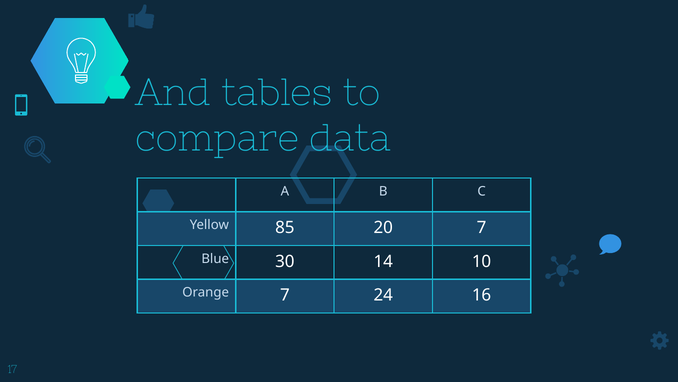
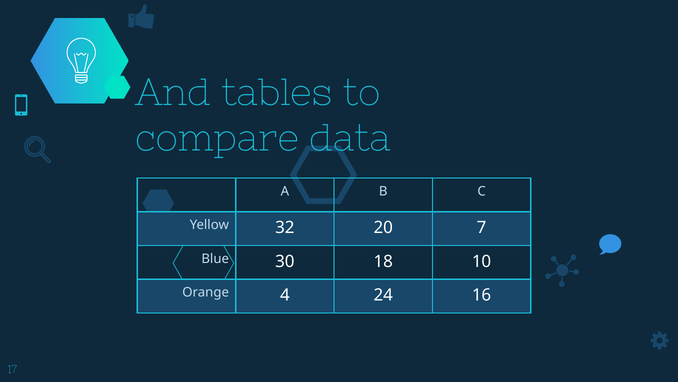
85: 85 -> 32
14: 14 -> 18
Orange 7: 7 -> 4
